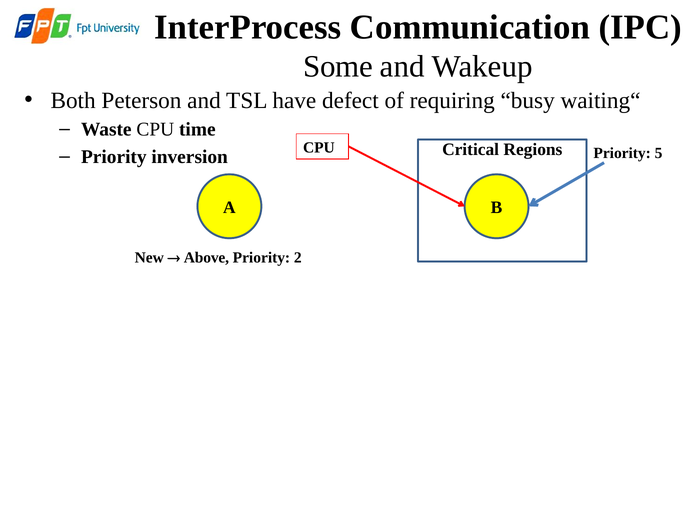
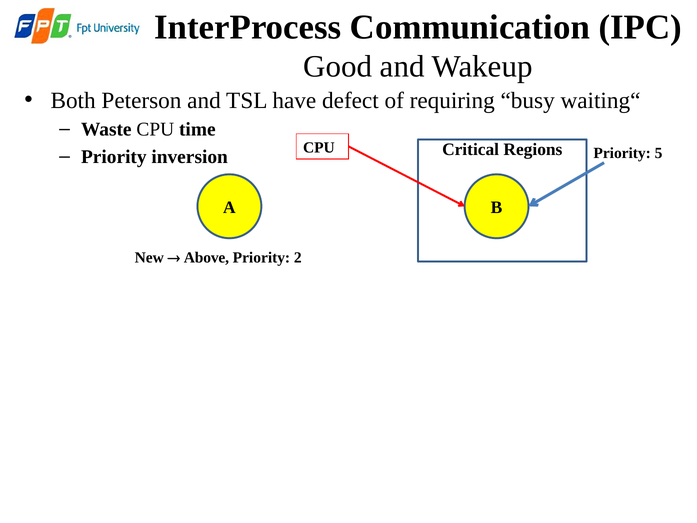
Some: Some -> Good
